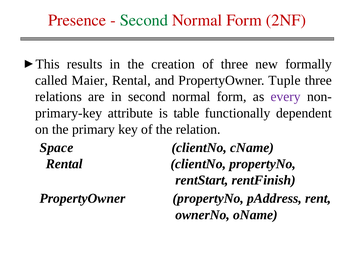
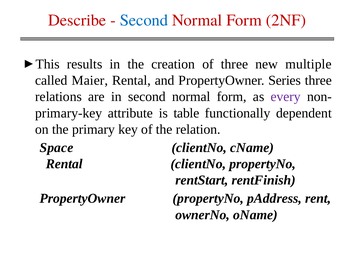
Presence: Presence -> Describe
Second at (144, 20) colour: green -> blue
formally: formally -> multiple
Tuple: Tuple -> Series
